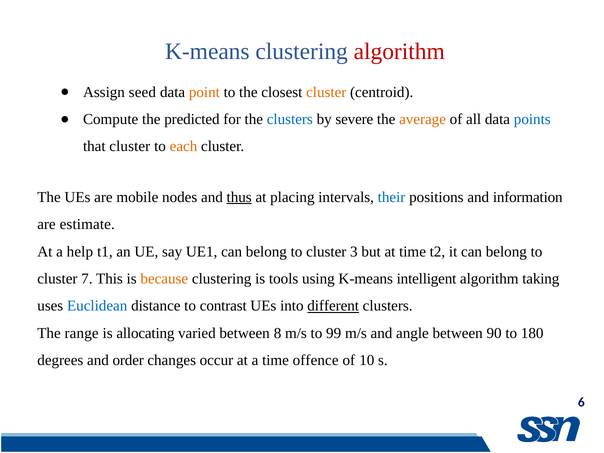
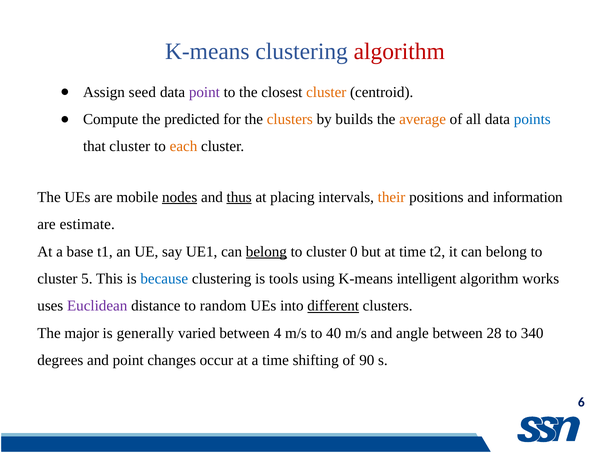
point at (204, 92) colour: orange -> purple
clusters at (290, 119) colour: blue -> orange
severe: severe -> builds
nodes underline: none -> present
their colour: blue -> orange
help: help -> base
belong at (266, 252) underline: none -> present
3: 3 -> 0
7: 7 -> 5
because colour: orange -> blue
taking: taking -> works
Euclidean colour: blue -> purple
contrast: contrast -> random
range: range -> major
allocating: allocating -> generally
8: 8 -> 4
99: 99 -> 40
90: 90 -> 28
180: 180 -> 340
and order: order -> point
offence: offence -> shifting
10: 10 -> 90
